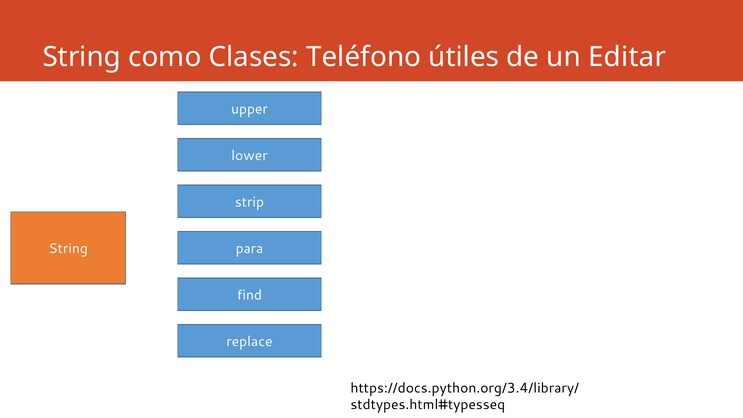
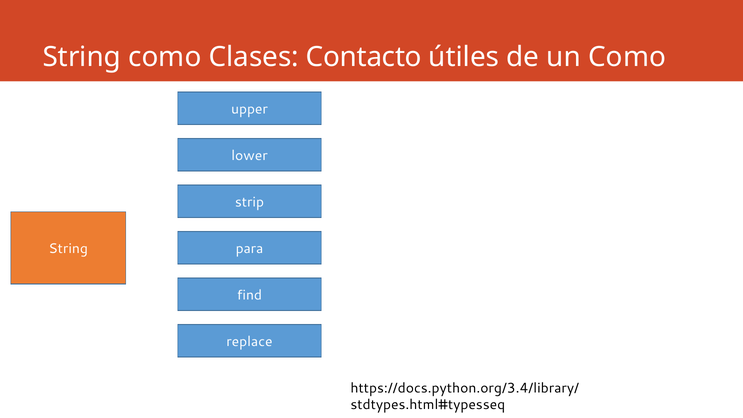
Teléfono: Teléfono -> Contacto
un Editar: Editar -> Como
